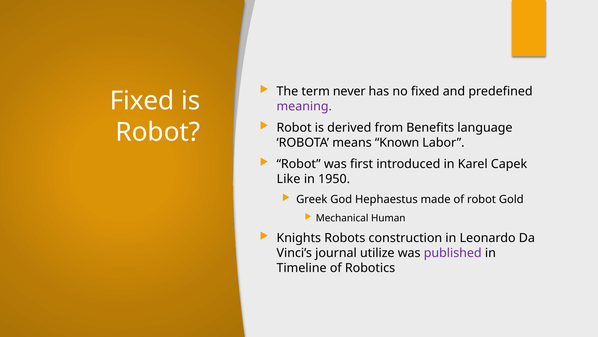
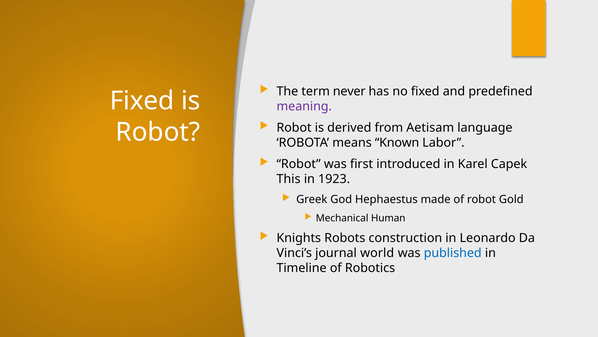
Benefits: Benefits -> Aetisam
Like: Like -> This
1950: 1950 -> 1923
utilize: utilize -> world
published colour: purple -> blue
